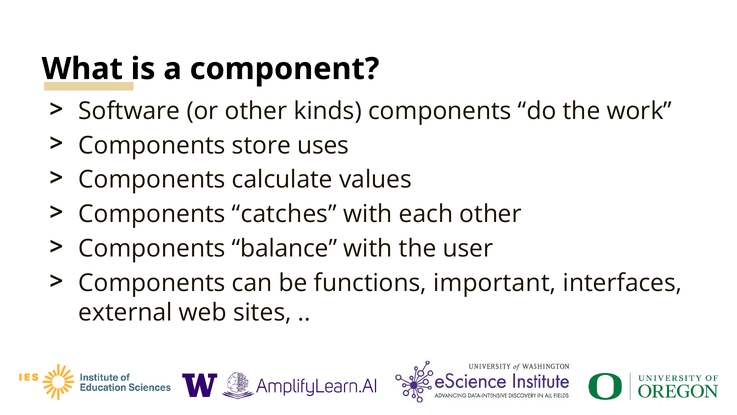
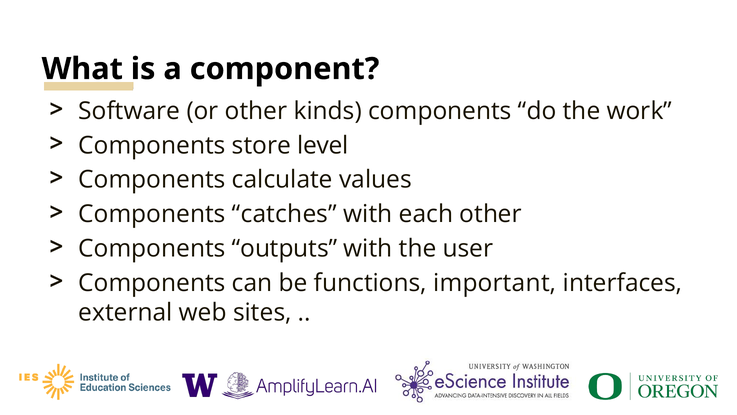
uses: uses -> level
balance: balance -> outputs
